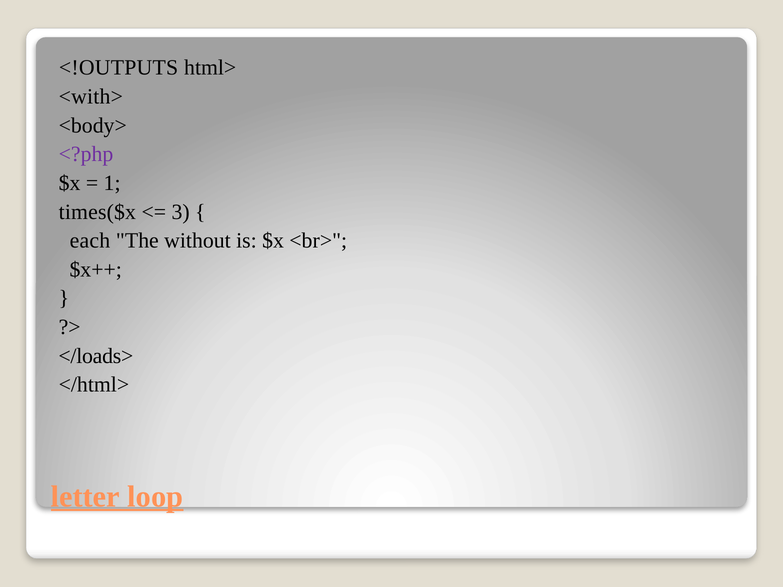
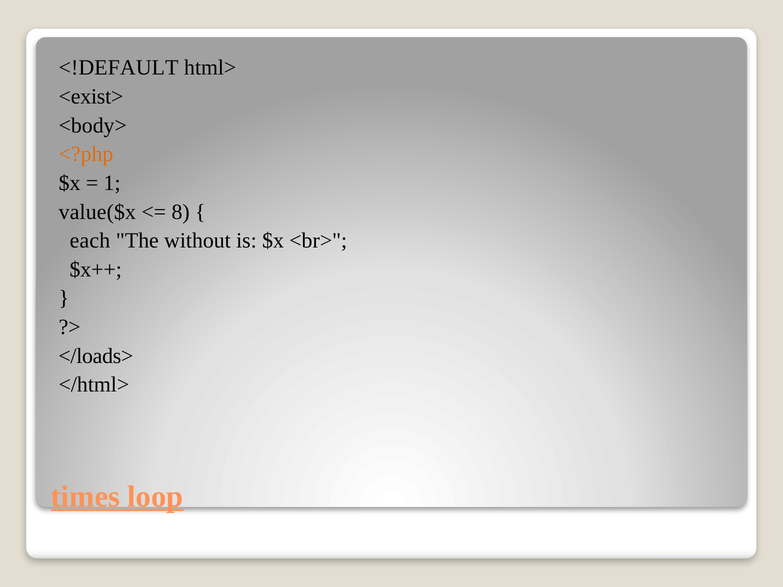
<!OUTPUTS: <!OUTPUTS -> <!DEFAULT
<with>: <with> -> <exist>
<?php colour: purple -> orange
times($x: times($x -> value($x
3: 3 -> 8
letter: letter -> times
